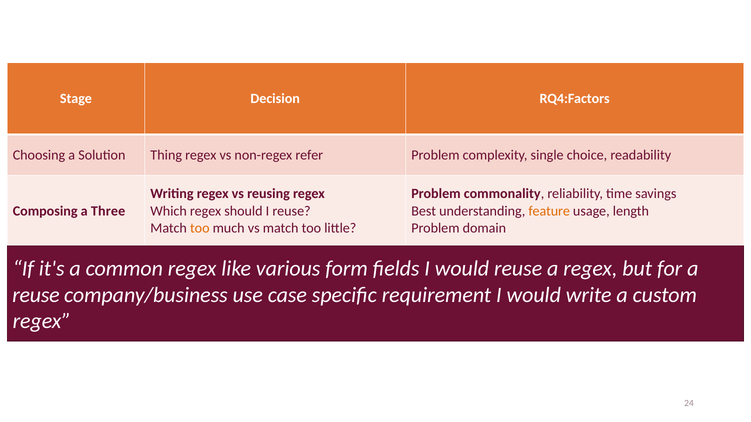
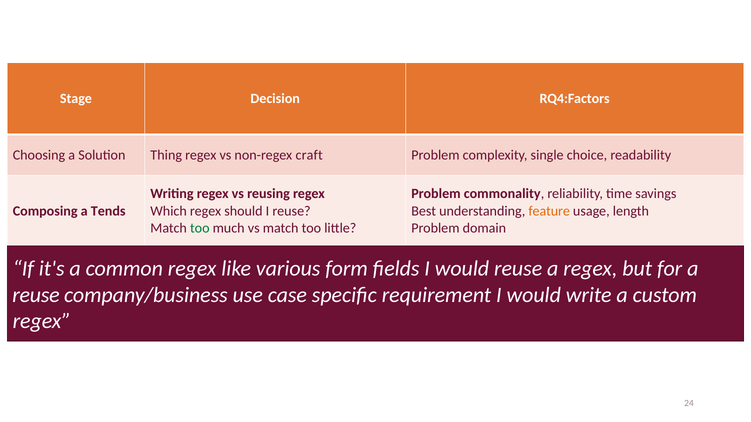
refer: refer -> craft
Three: Three -> Tends
too at (200, 228) colour: orange -> green
